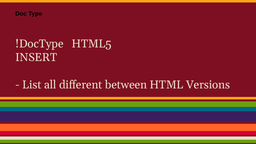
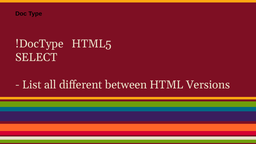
INSERT: INSERT -> SELECT
